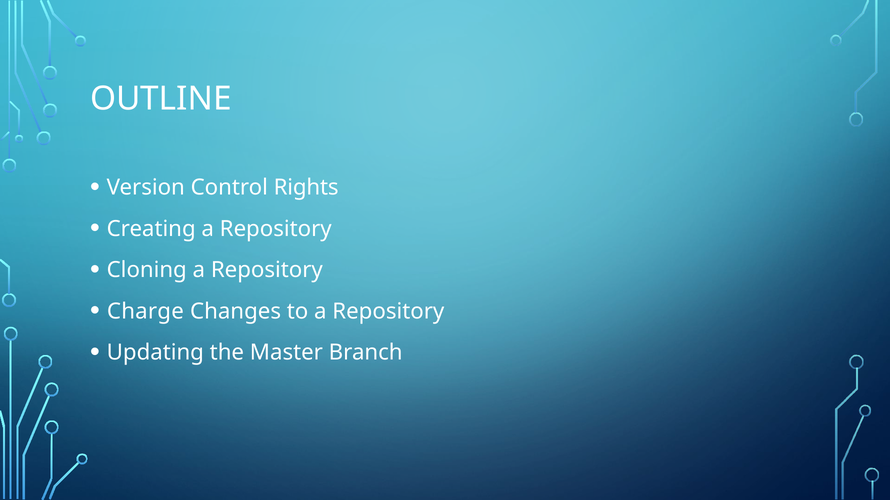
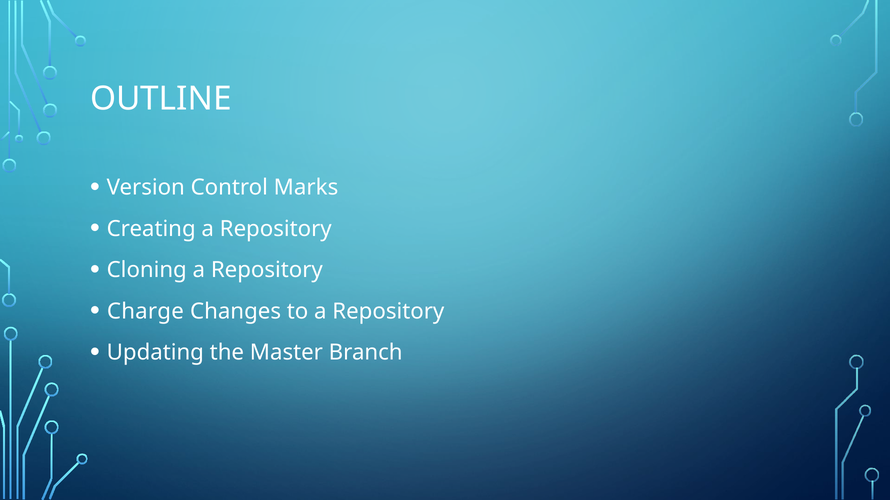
Rights: Rights -> Marks
